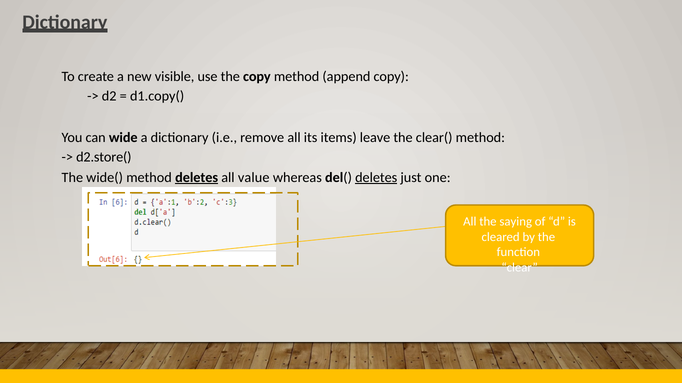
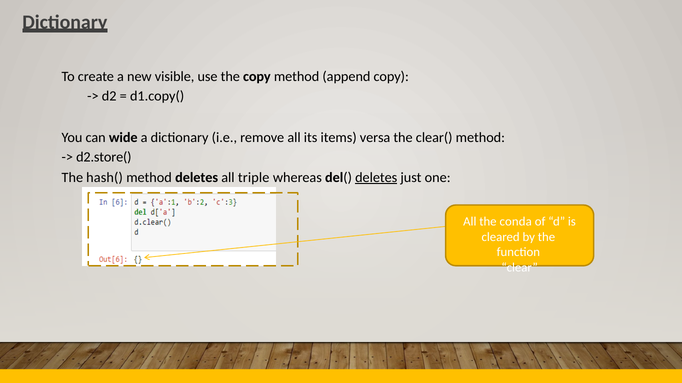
leave: leave -> versa
wide(: wide( -> hash(
deletes at (197, 178) underline: present -> none
value: value -> triple
saying: saying -> conda
